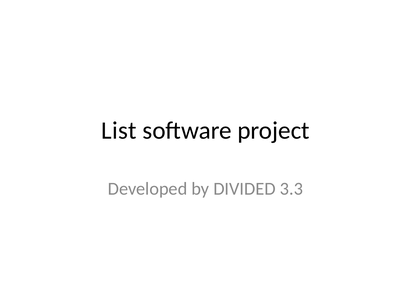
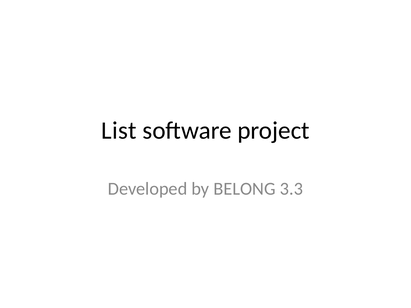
DIVIDED: DIVIDED -> BELONG
